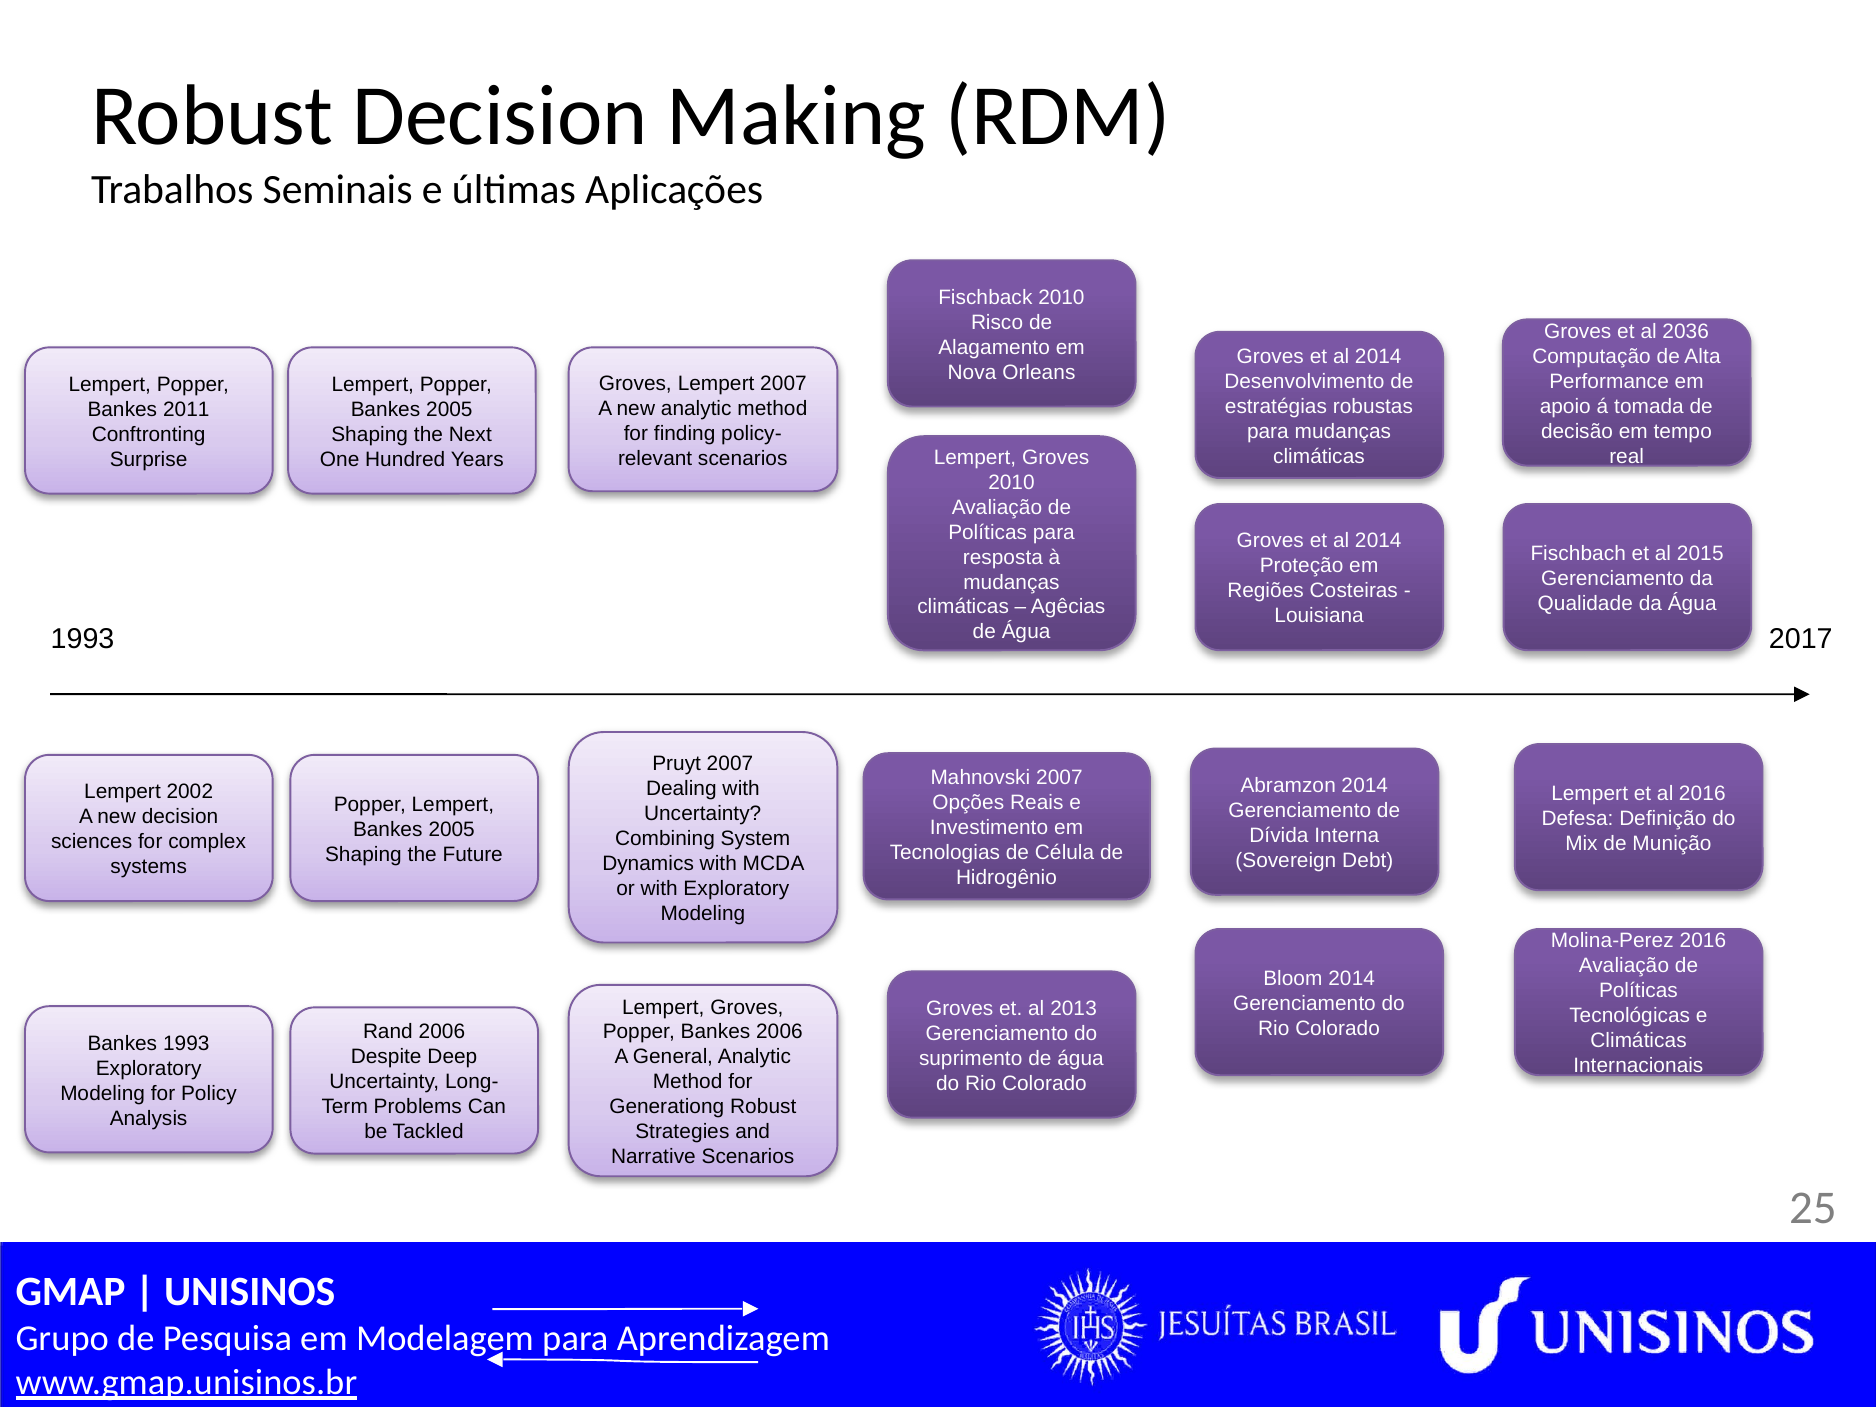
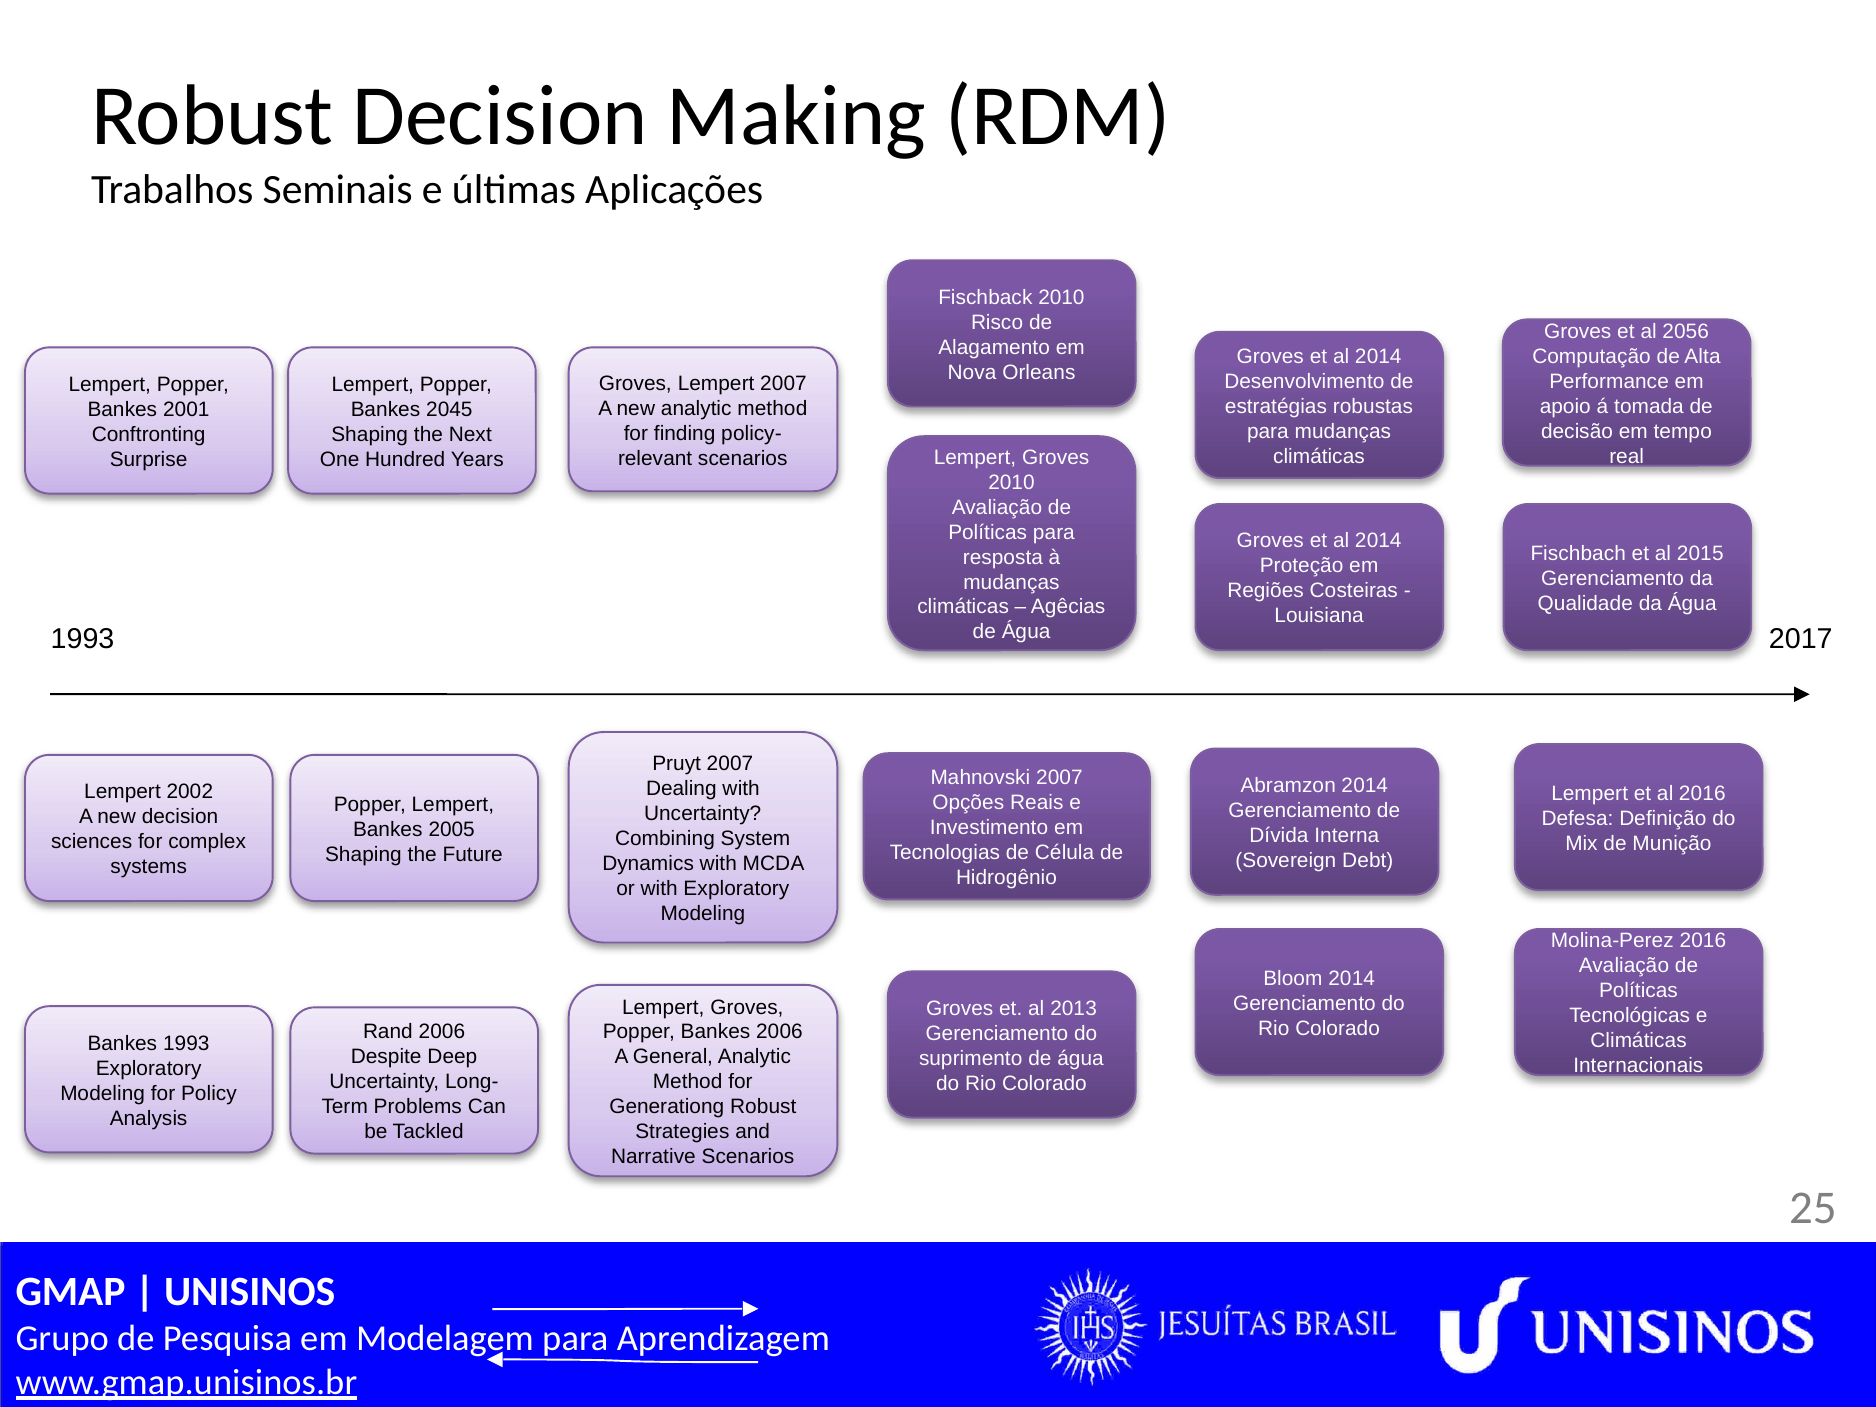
2036: 2036 -> 2056
2011: 2011 -> 2001
2005 at (449, 409): 2005 -> 2045
